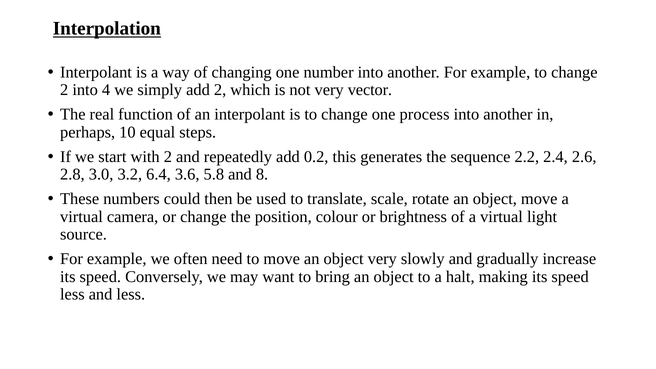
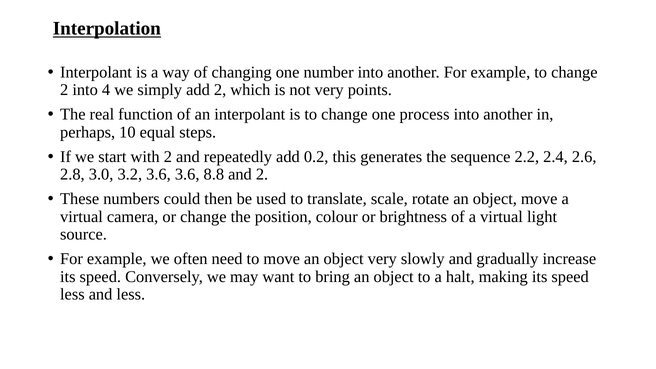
vector: vector -> points
3.2 6.4: 6.4 -> 3.6
5.8: 5.8 -> 8.8
and 8: 8 -> 2
